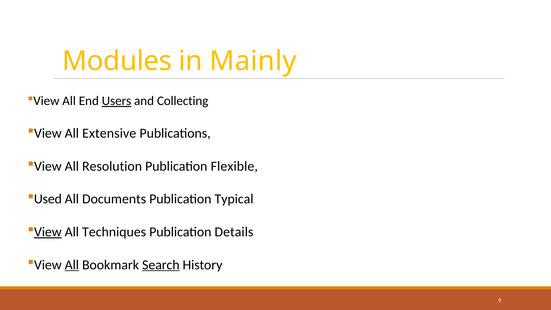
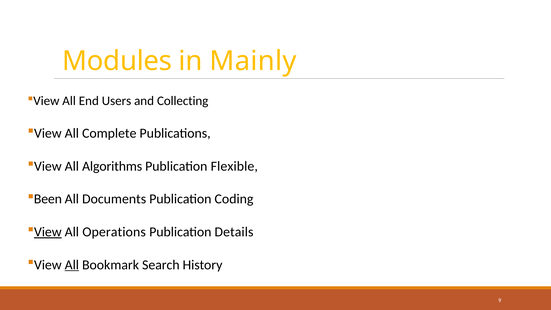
Users underline: present -> none
Extensive: Extensive -> Complete
Resolution: Resolution -> Algorithms
Used: Used -> Been
Typical: Typical -> Coding
Techniques: Techniques -> Operations
Search underline: present -> none
